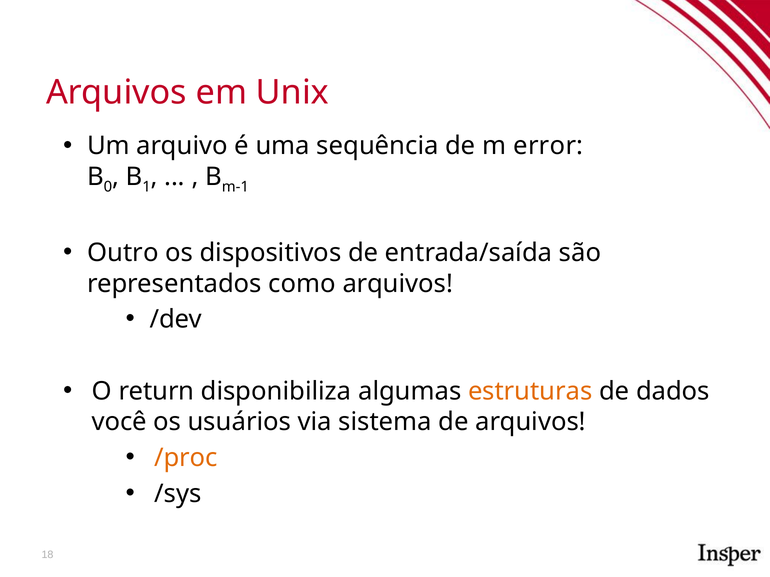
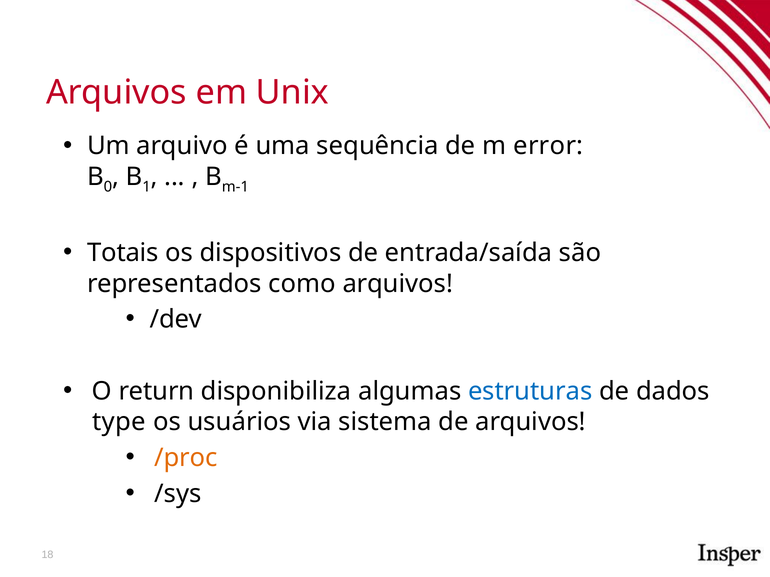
Outro: Outro -> Totais
estruturas colour: orange -> blue
você: você -> type
